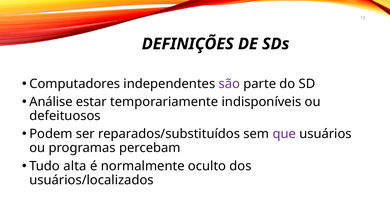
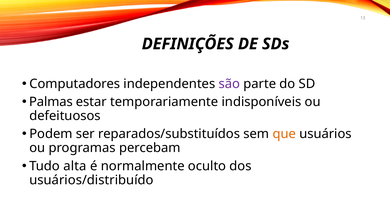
Análise: Análise -> Palmas
que colour: purple -> orange
usuários/localizados: usuários/localizados -> usuários/distribuído
